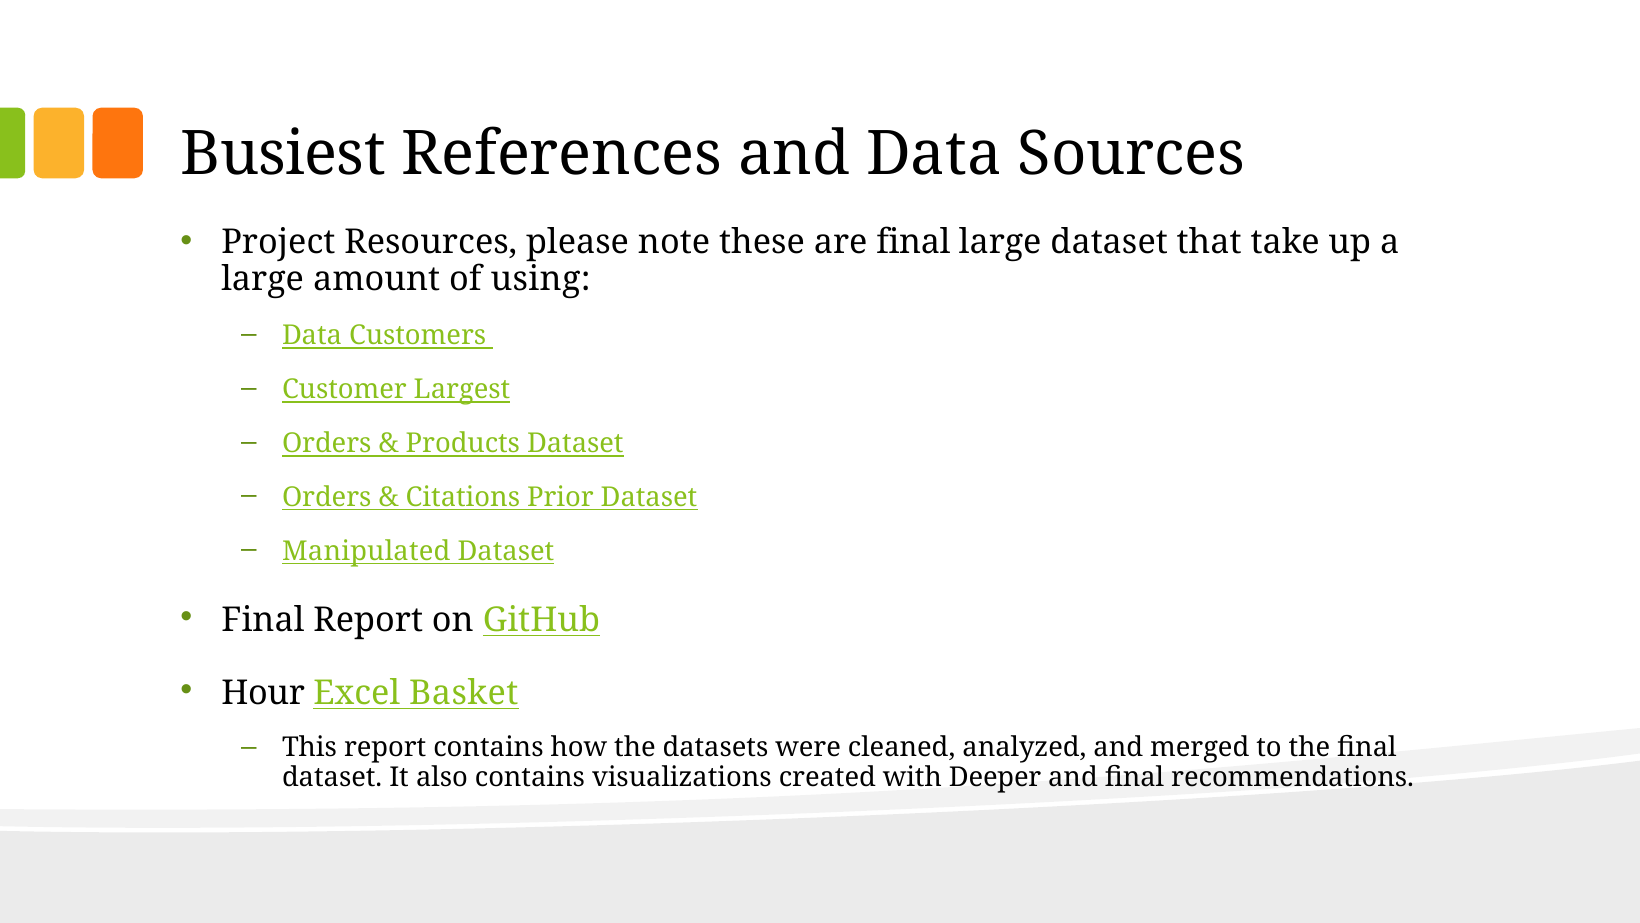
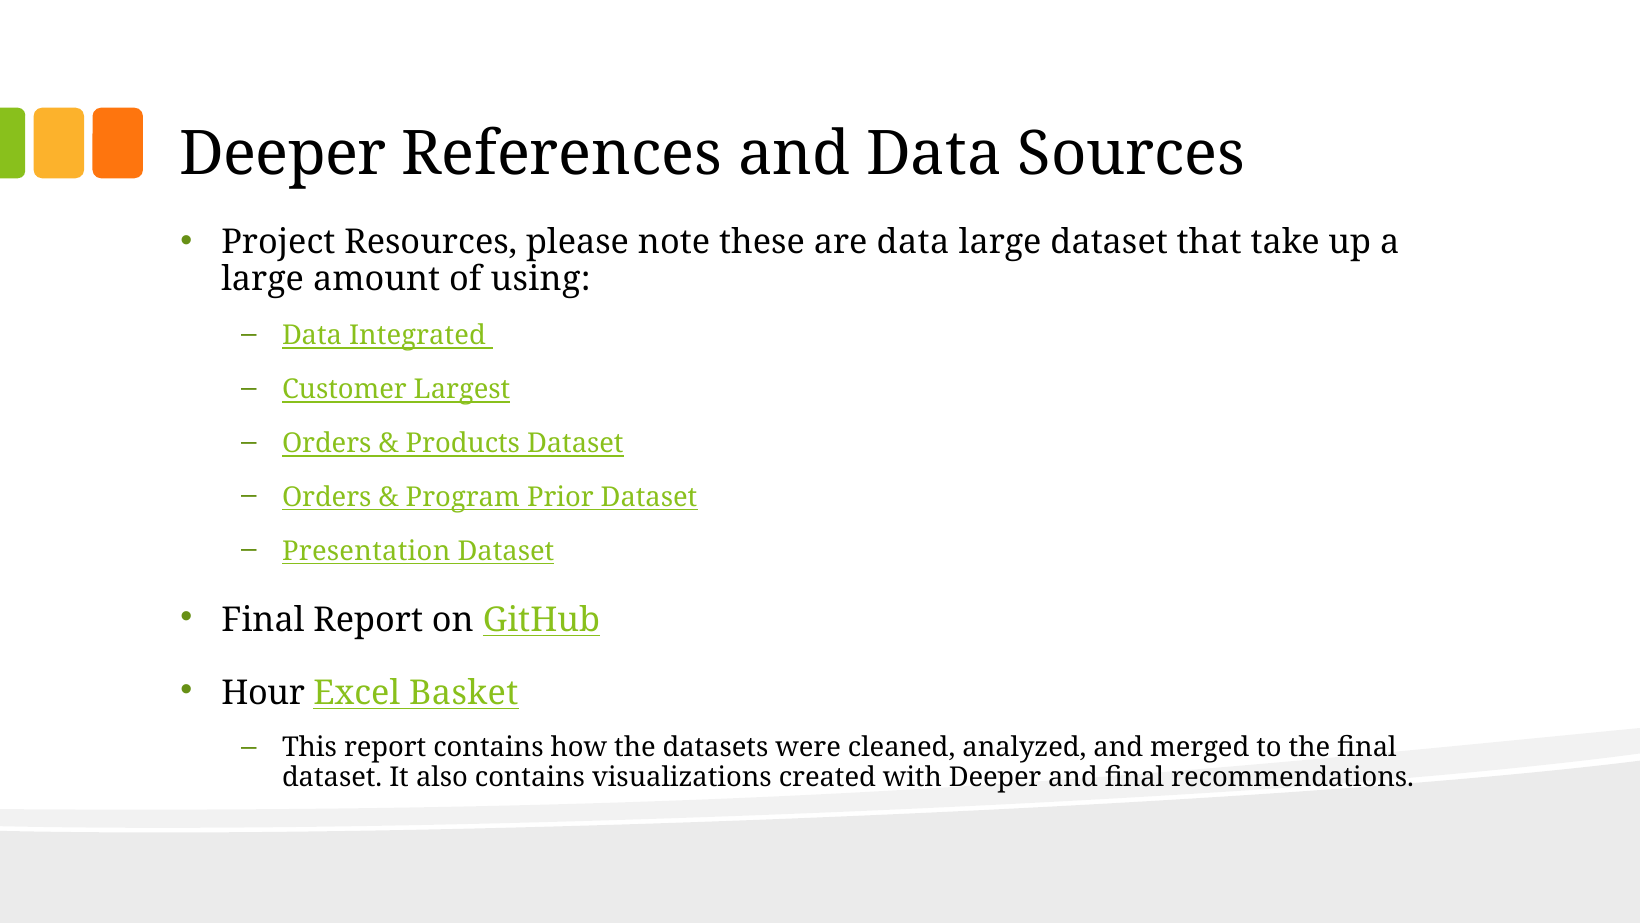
Busiest at (283, 154): Busiest -> Deeper
are final: final -> data
Customers: Customers -> Integrated
Citations: Citations -> Program
Manipulated: Manipulated -> Presentation
